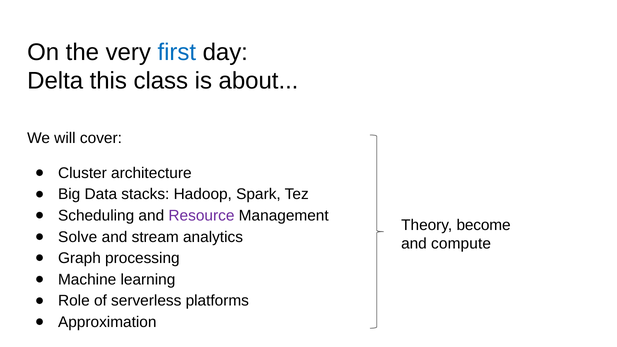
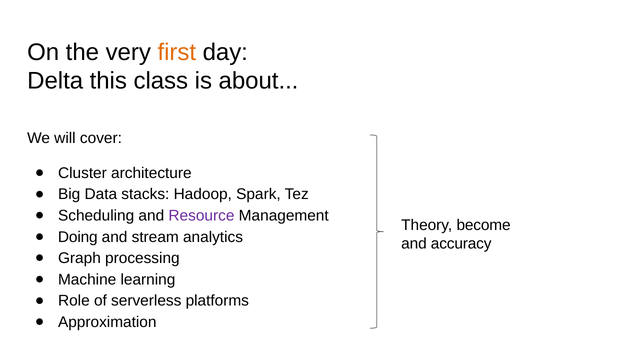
first colour: blue -> orange
Solve: Solve -> Doing
compute: compute -> accuracy
